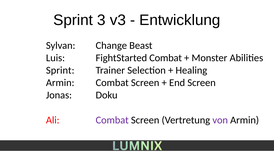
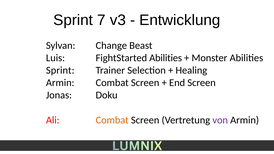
3: 3 -> 7
FightStarted Combat: Combat -> Abilities
Combat at (112, 120) colour: purple -> orange
